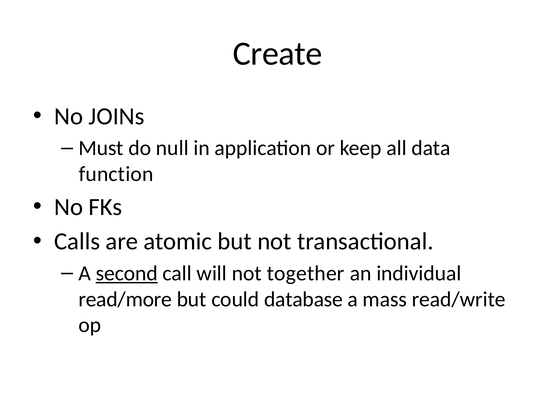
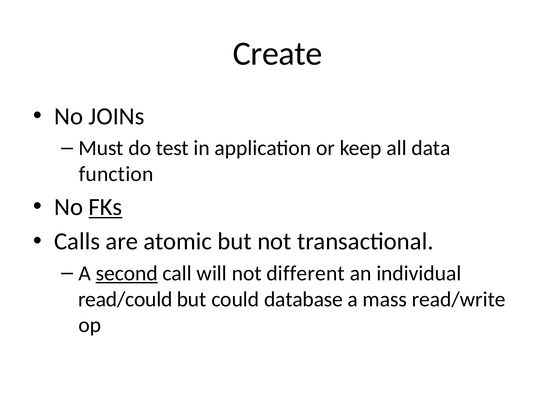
null: null -> test
FKs underline: none -> present
together: together -> different
read/more: read/more -> read/could
